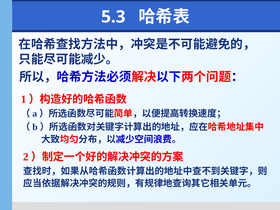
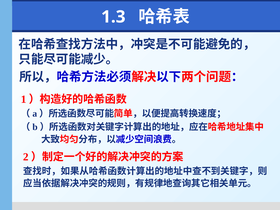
5.3: 5.3 -> 1.3
